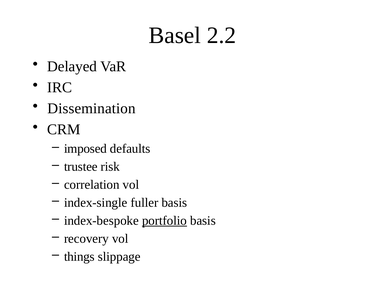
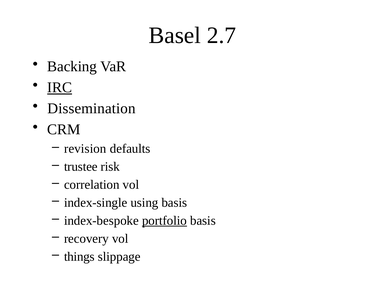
2.2: 2.2 -> 2.7
Delayed: Delayed -> Backing
IRC underline: none -> present
imposed: imposed -> revision
fuller: fuller -> using
